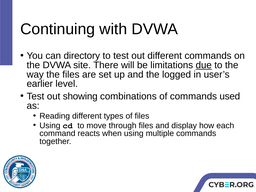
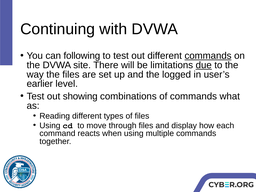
directory: directory -> following
commands at (208, 56) underline: none -> present
used: used -> what
